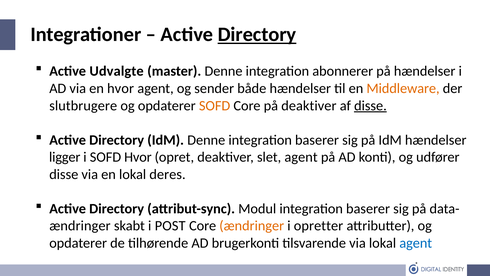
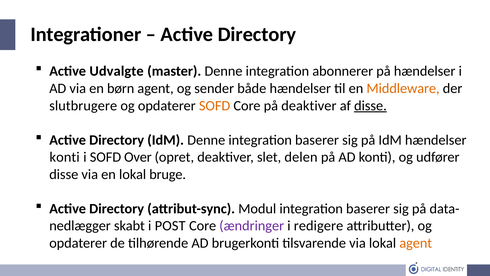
Directory at (257, 35) underline: present -> none
en hvor: hvor -> børn
ligger at (65, 157): ligger -> konti
SOFD Hvor: Hvor -> Over
slet agent: agent -> delen
deres: deres -> bruge
ændringer at (80, 226): ændringer -> nedlægger
ændringer at (252, 226) colour: orange -> purple
opretter: opretter -> redigere
agent at (416, 243) colour: blue -> orange
